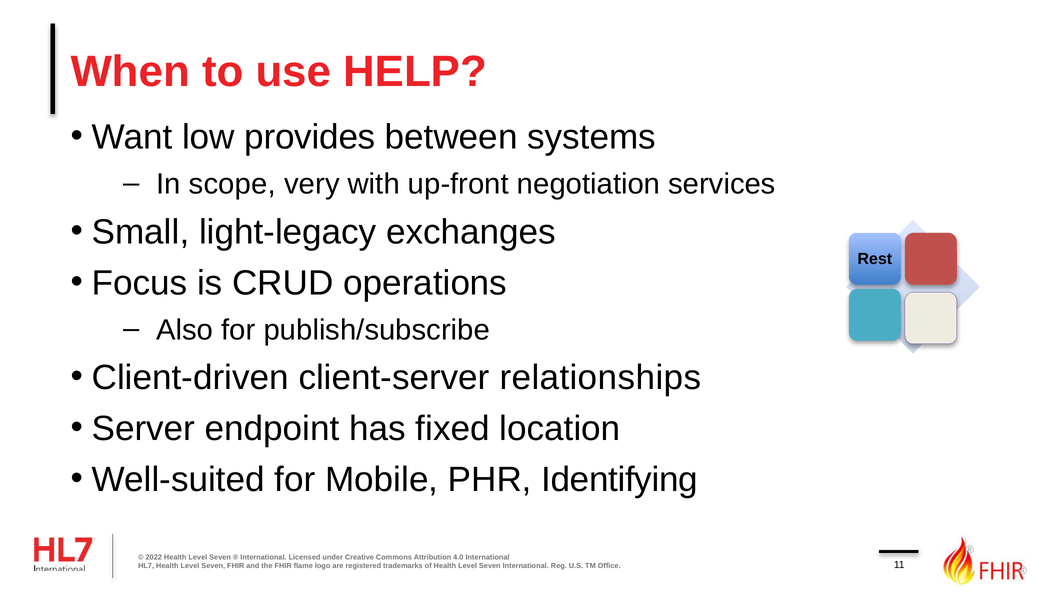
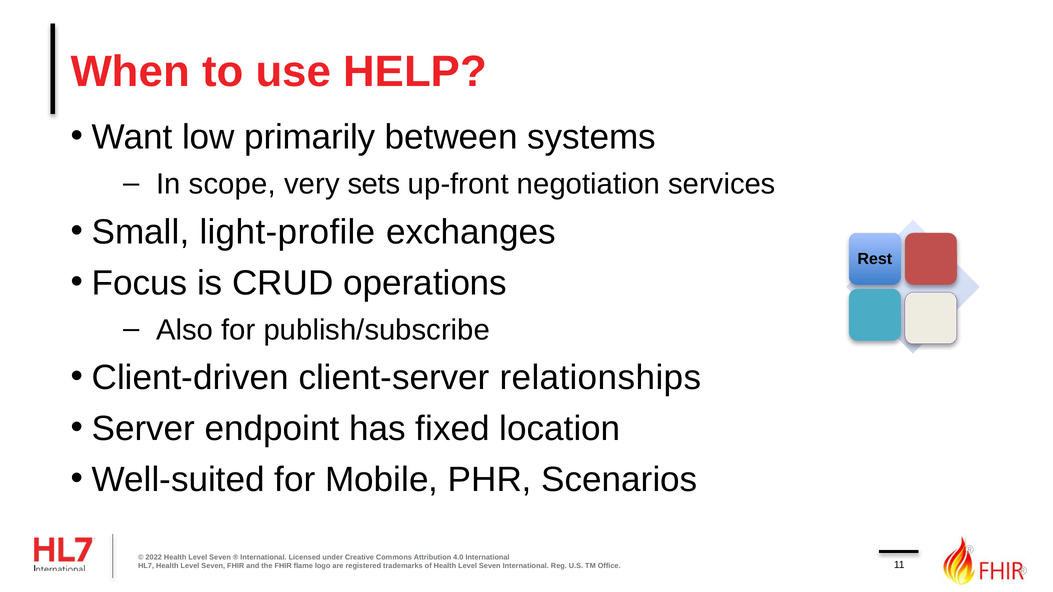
provides: provides -> primarily
with: with -> sets
light-legacy: light-legacy -> light-profile
Identifying: Identifying -> Scenarios
